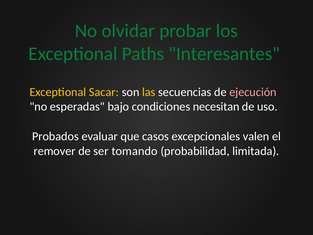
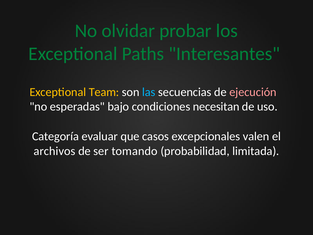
Sacar: Sacar -> Team
las colour: yellow -> light blue
Probados: Probados -> Categoría
remover: remover -> archivos
